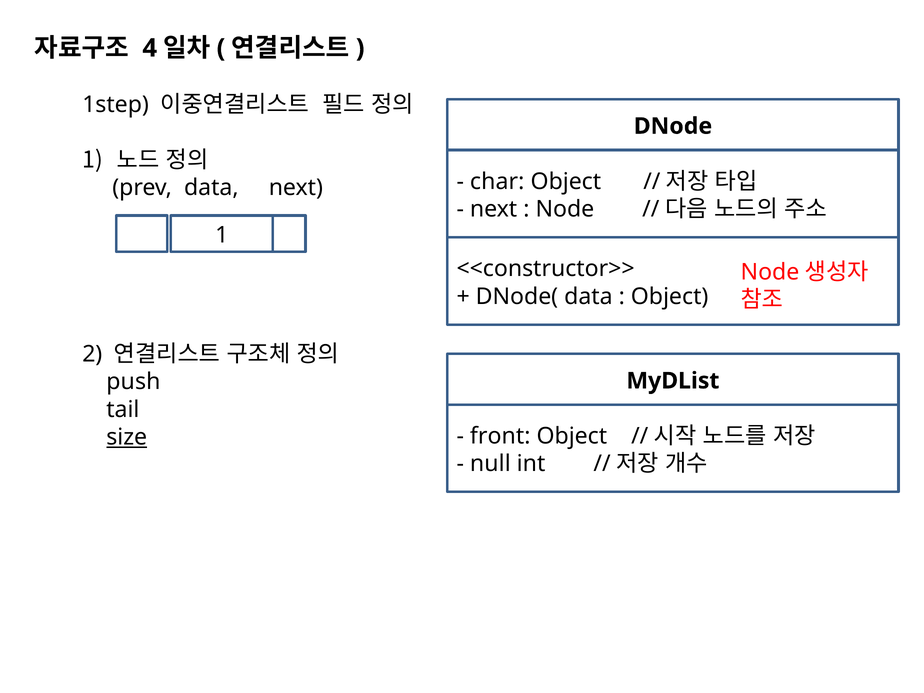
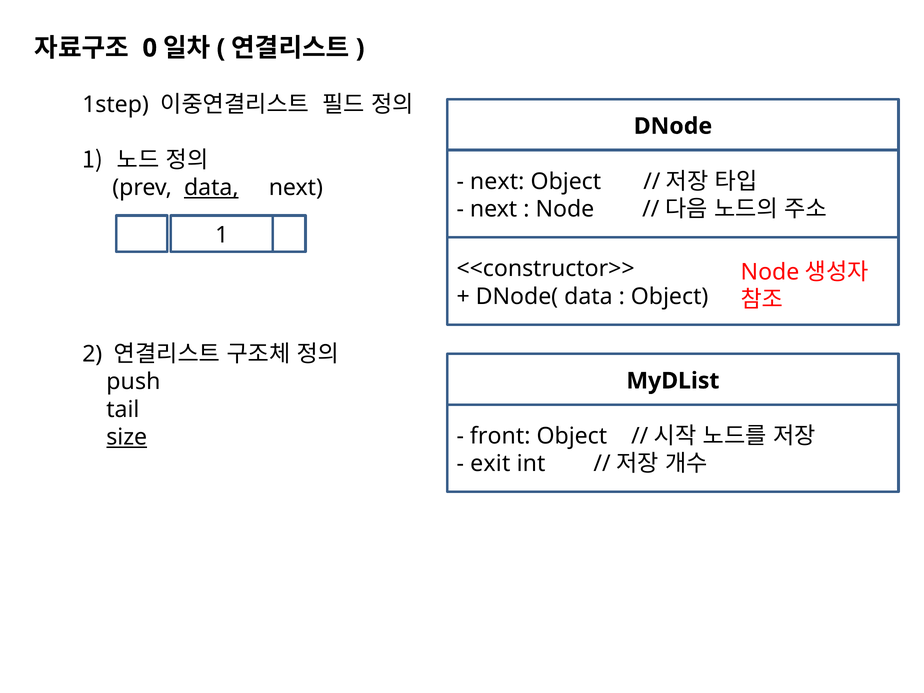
4: 4 -> 0
char at (497, 181): char -> next
data at (211, 188) underline: none -> present
null: null -> exit
